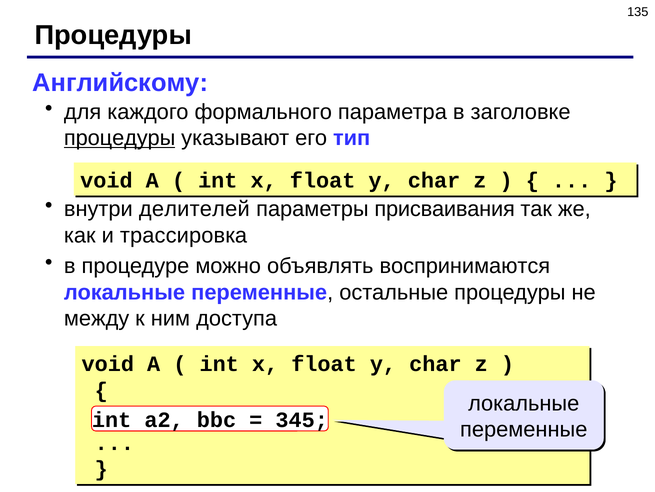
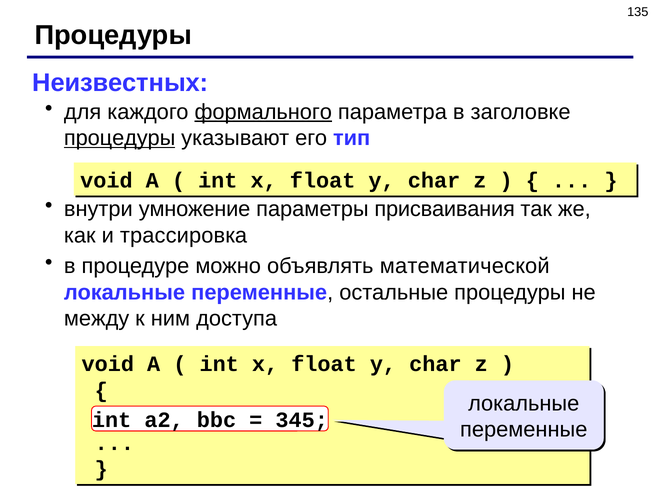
Английскому: Английскому -> Неизвестных
формального underline: none -> present
делителей: делителей -> умножение
воспринимаются: воспринимаются -> математической
